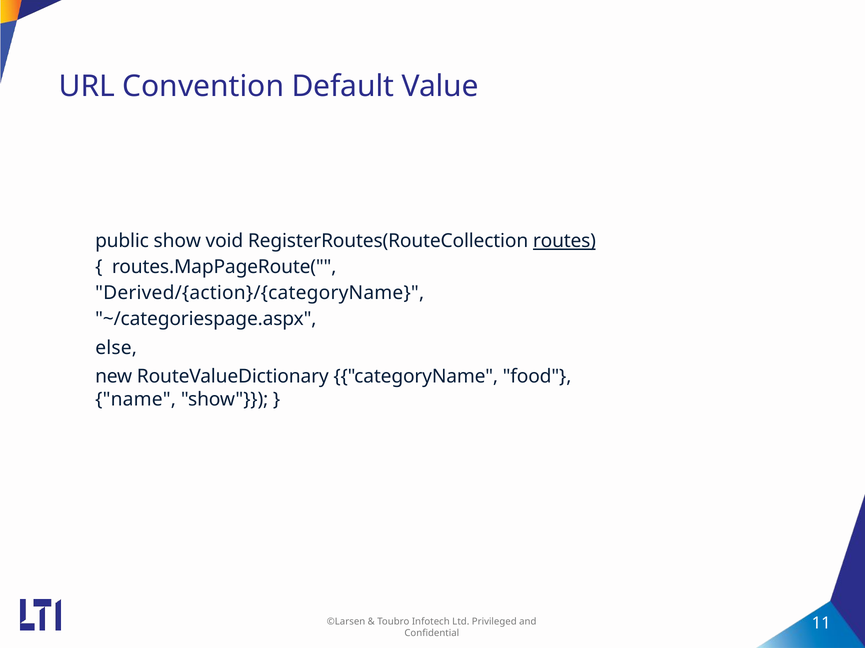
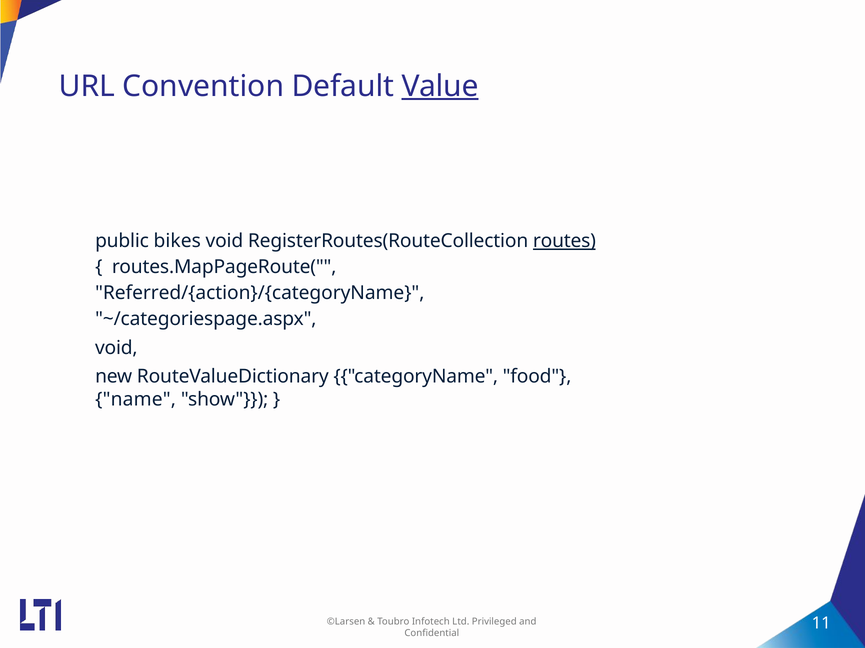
Value underline: none -> present
public show: show -> bikes
Derived/{action}/{categoryName: Derived/{action}/{categoryName -> Referred/{action}/{categoryName
else at (116, 348): else -> void
